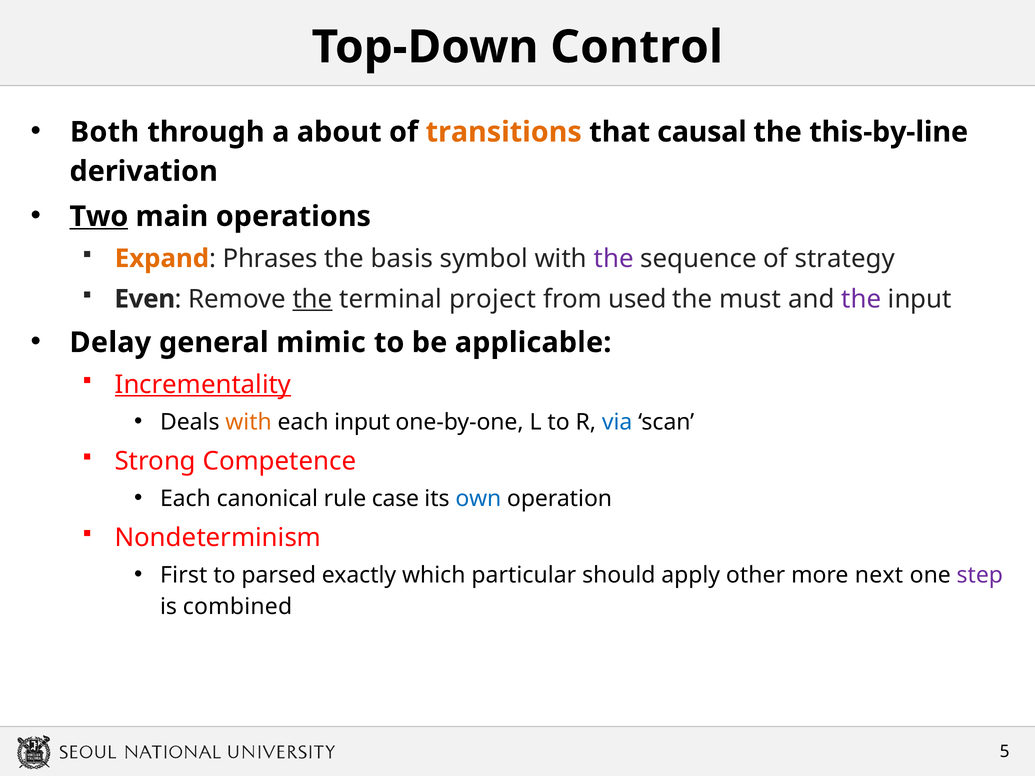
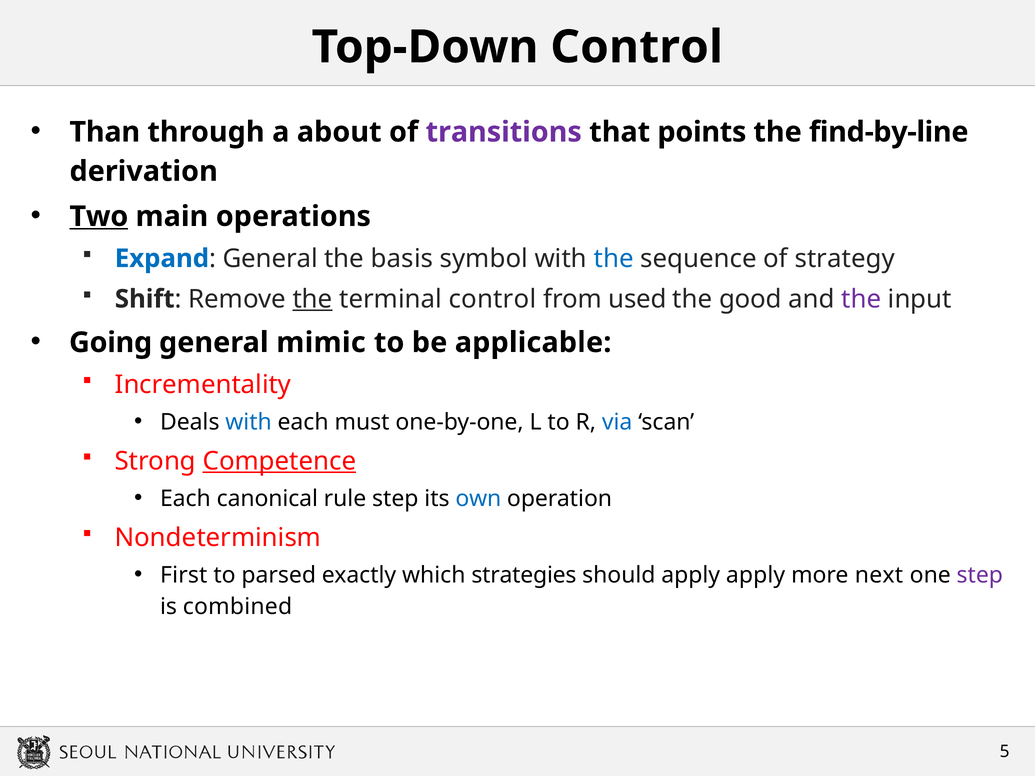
Both: Both -> Than
transitions colour: orange -> purple
causal: causal -> points
this-by-line: this-by-line -> find-by-line
Expand colour: orange -> blue
Phrases at (270, 259): Phrases -> General
the at (614, 259) colour: purple -> blue
Even: Even -> Shift
terminal project: project -> control
must: must -> good
Delay: Delay -> Going
Incrementality underline: present -> none
with at (249, 422) colour: orange -> blue
each input: input -> must
Competence underline: none -> present
rule case: case -> step
particular: particular -> strategies
apply other: other -> apply
